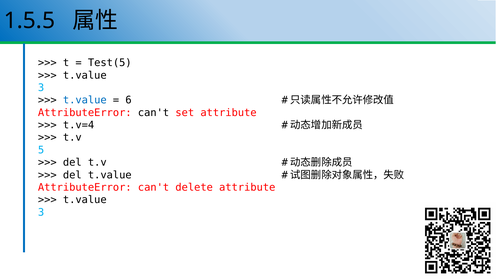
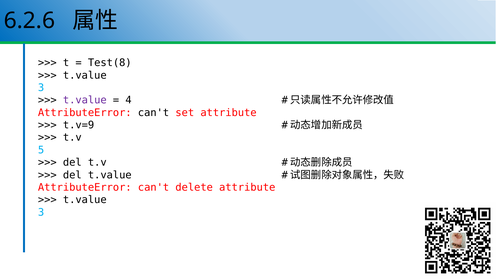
1.5.5: 1.5.5 -> 6.2.6
Test(5: Test(5 -> Test(8
t.value at (85, 100) colour: blue -> purple
6: 6 -> 4
t.v=4: t.v=4 -> t.v=9
